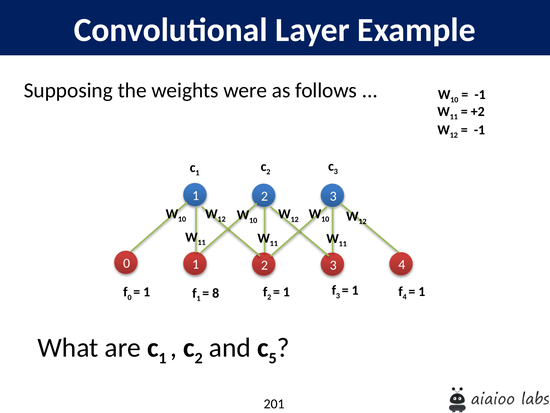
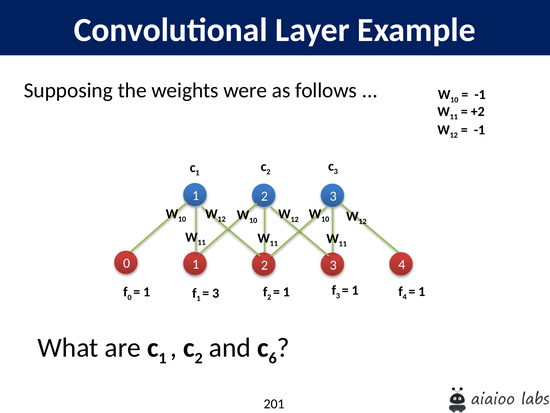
8 at (216, 293): 8 -> 3
5: 5 -> 6
